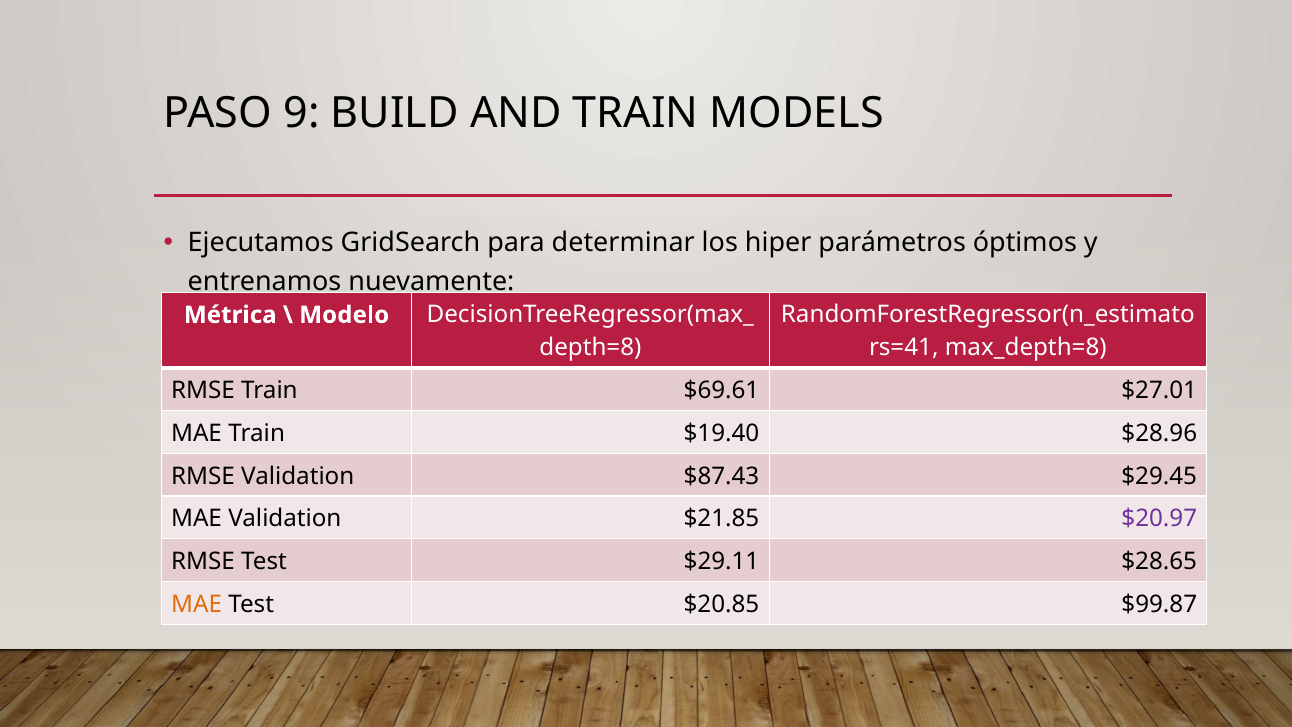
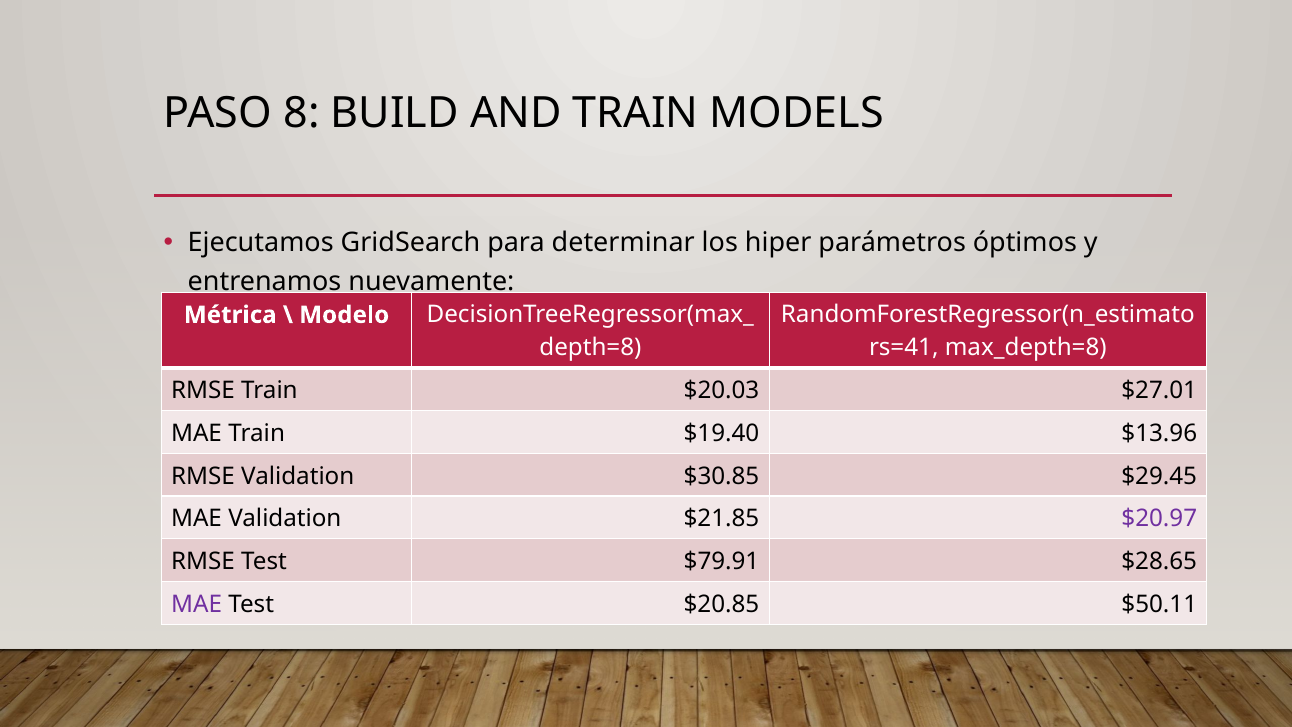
9: 9 -> 8
$69.61: $69.61 -> $20.03
$28.96: $28.96 -> $13.96
$87.43: $87.43 -> $30.85
$29.11: $29.11 -> $79.91
MAE at (197, 604) colour: orange -> purple
$99.87: $99.87 -> $50.11
